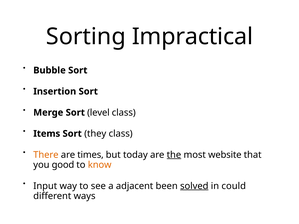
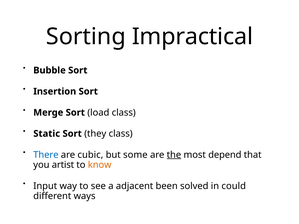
level: level -> load
Items: Items -> Static
There colour: orange -> blue
times: times -> cubic
today: today -> some
website: website -> depend
good: good -> artist
solved underline: present -> none
